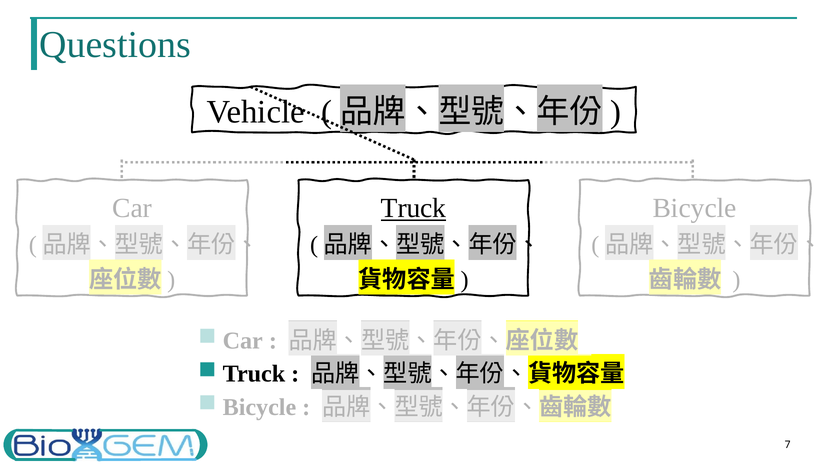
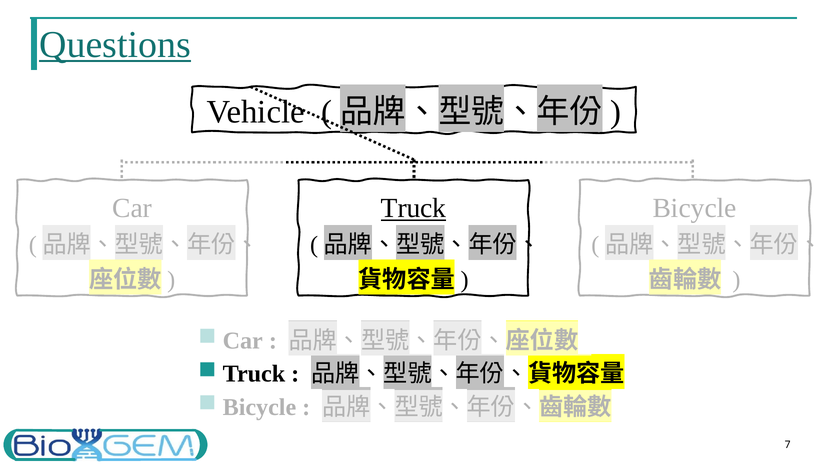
Questions underline: none -> present
